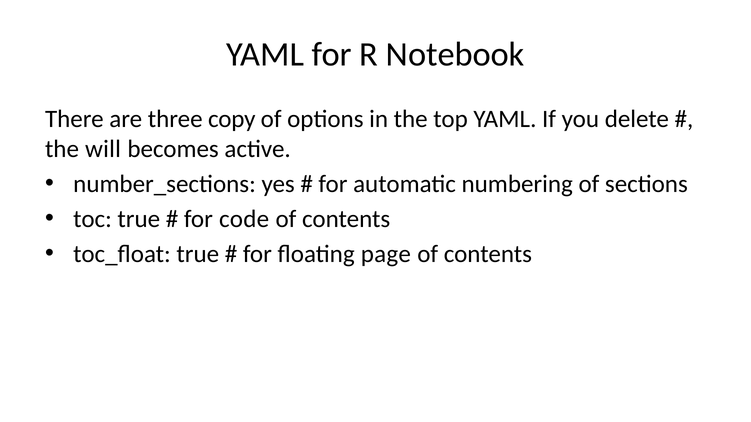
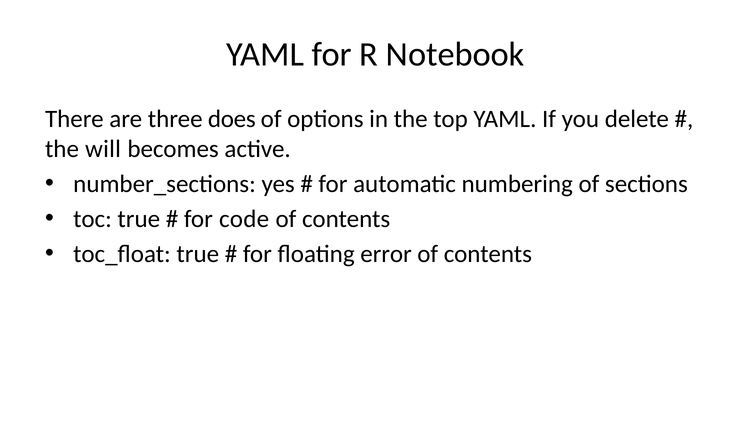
copy: copy -> does
page: page -> error
